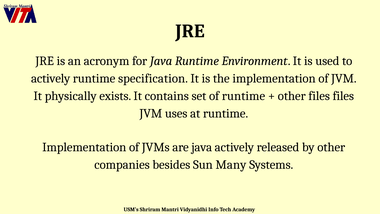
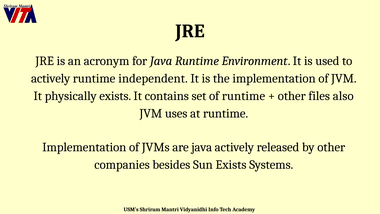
specification: specification -> independent
files files: files -> also
Sun Many: Many -> Exists
